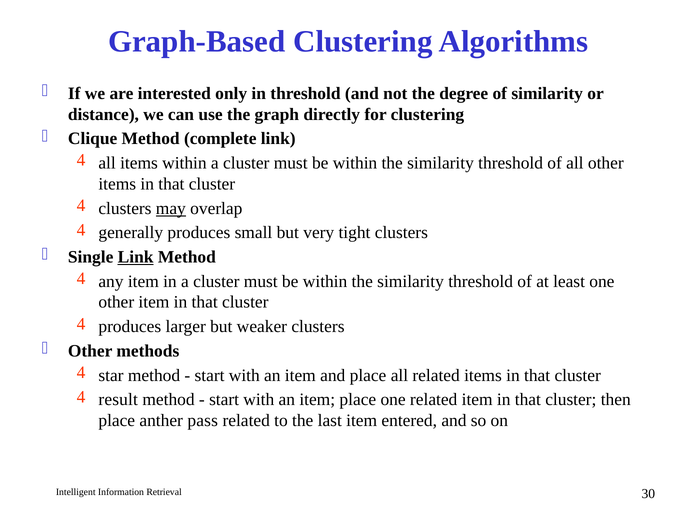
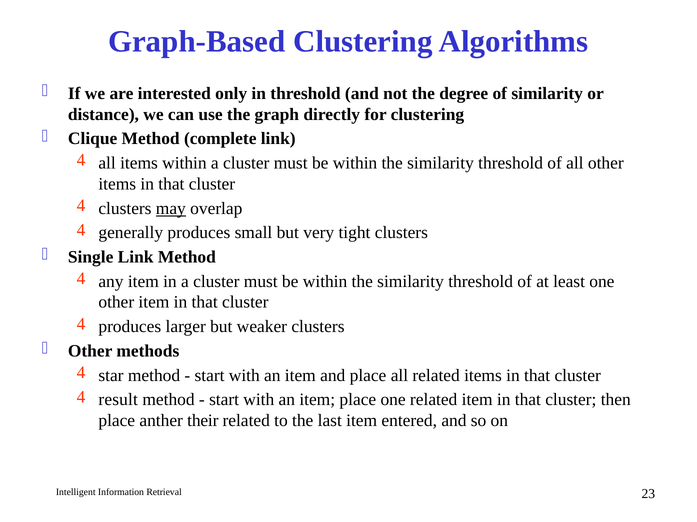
Link at (136, 257) underline: present -> none
pass: pass -> their
30: 30 -> 23
